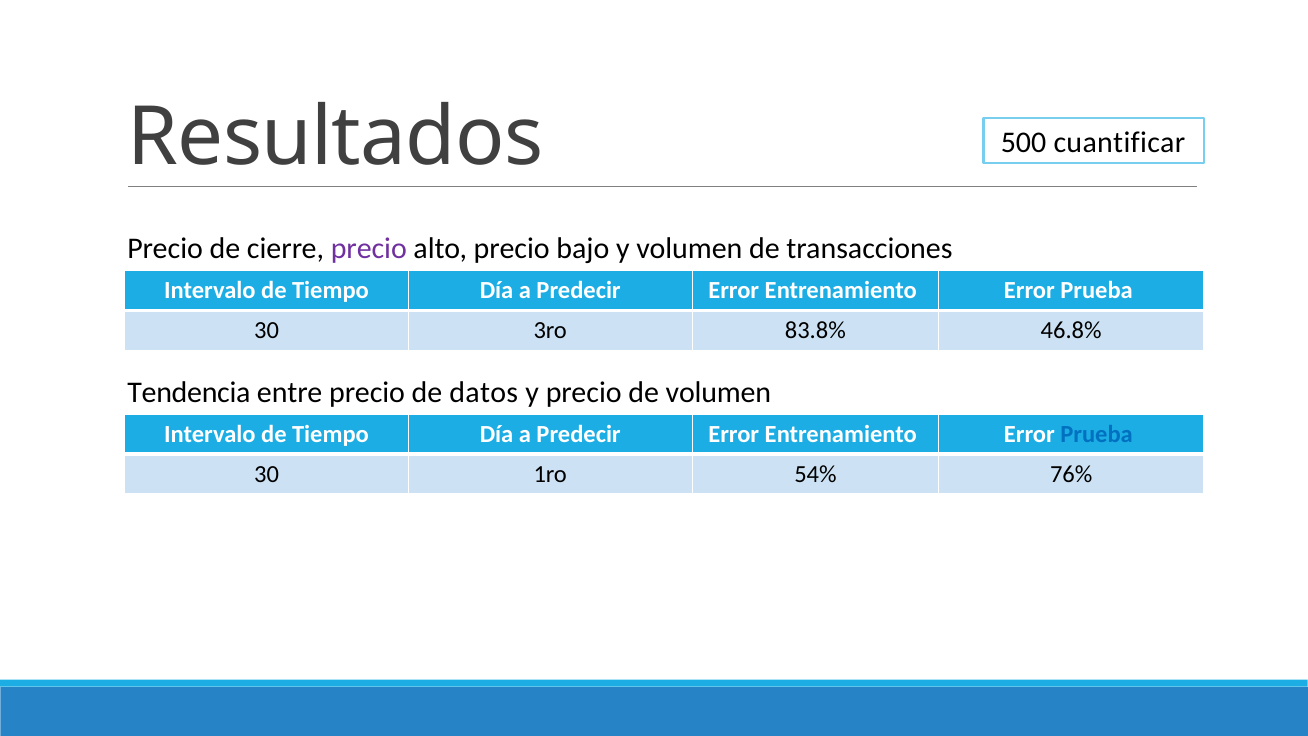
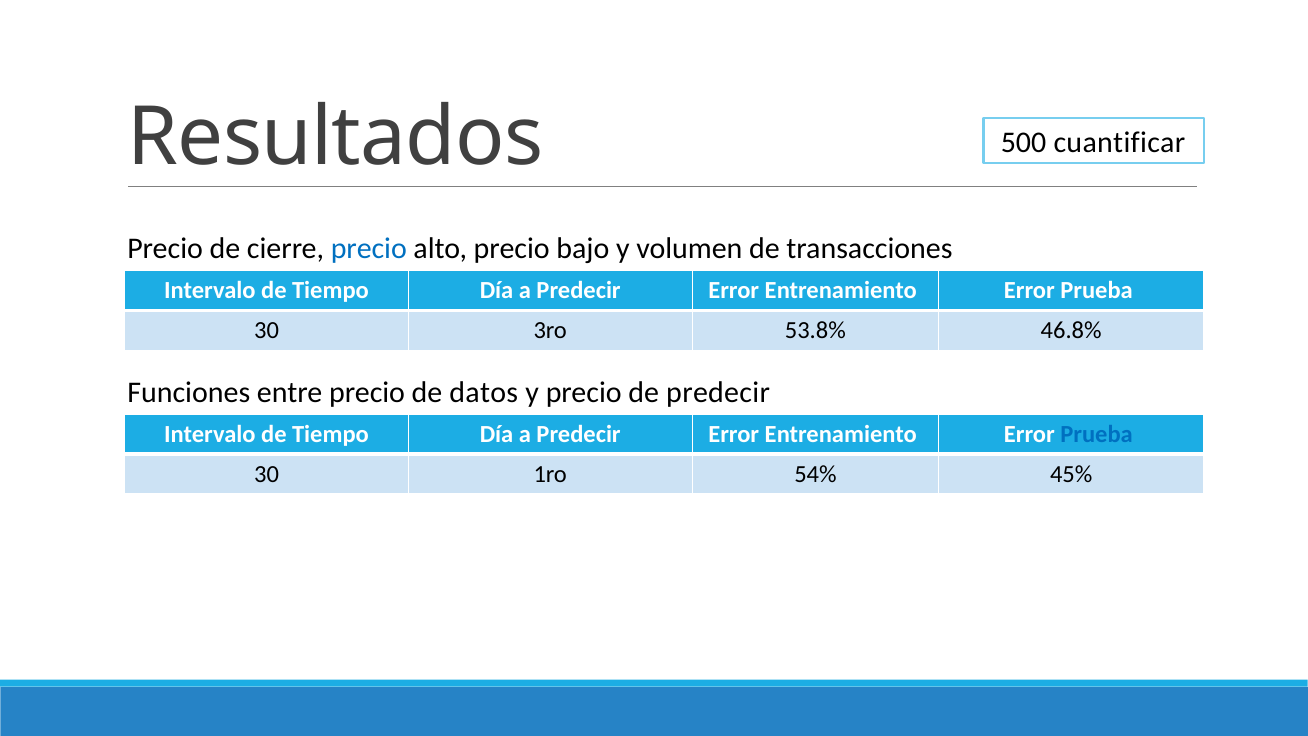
precio at (369, 248) colour: purple -> blue
83.8%: 83.8% -> 53.8%
Tendencia: Tendencia -> Funciones
de volumen: volumen -> predecir
76%: 76% -> 45%
